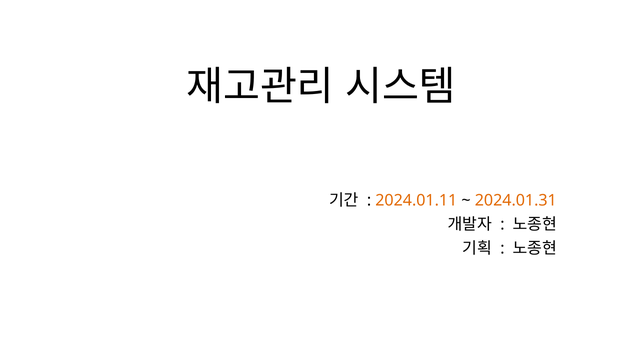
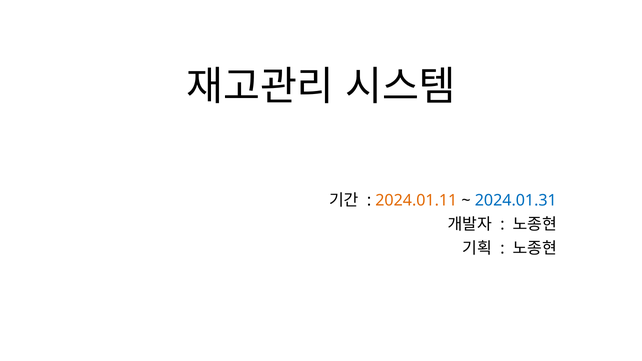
2024.01.31 colour: orange -> blue
